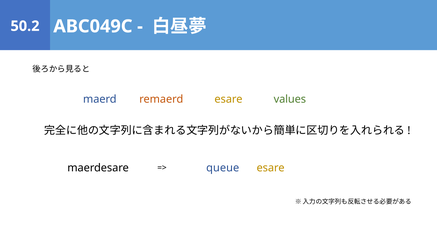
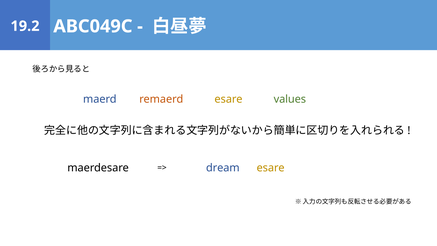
50.2: 50.2 -> 19.2
queue: queue -> dream
